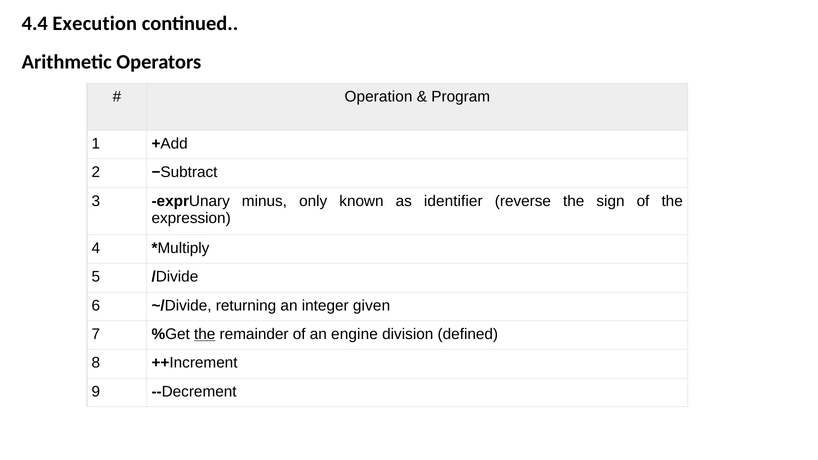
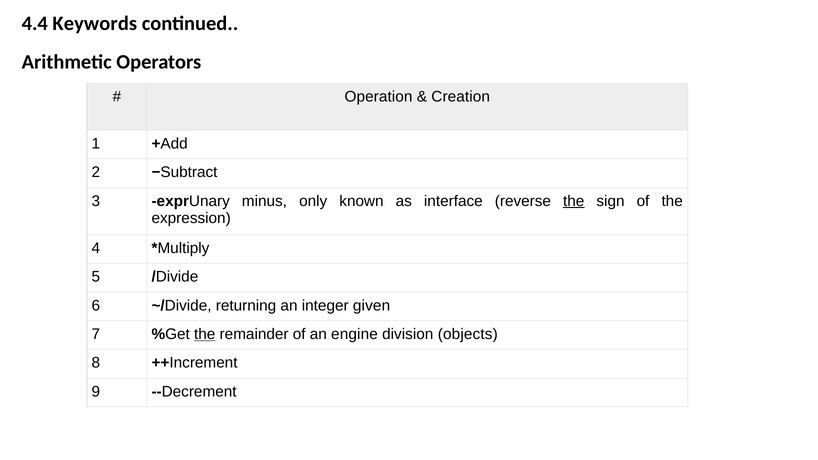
Execution: Execution -> Keywords
Program: Program -> Creation
identifier: identifier -> interface
the at (574, 201) underline: none -> present
defined: defined -> objects
